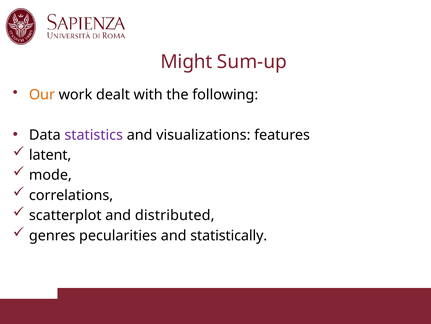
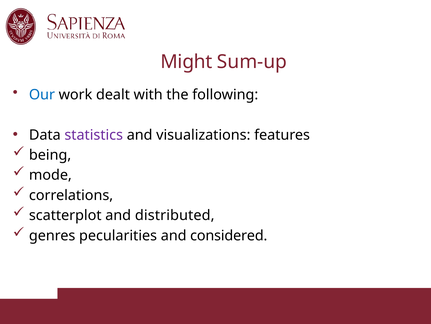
Our colour: orange -> blue
latent: latent -> being
statistically: statistically -> considered
